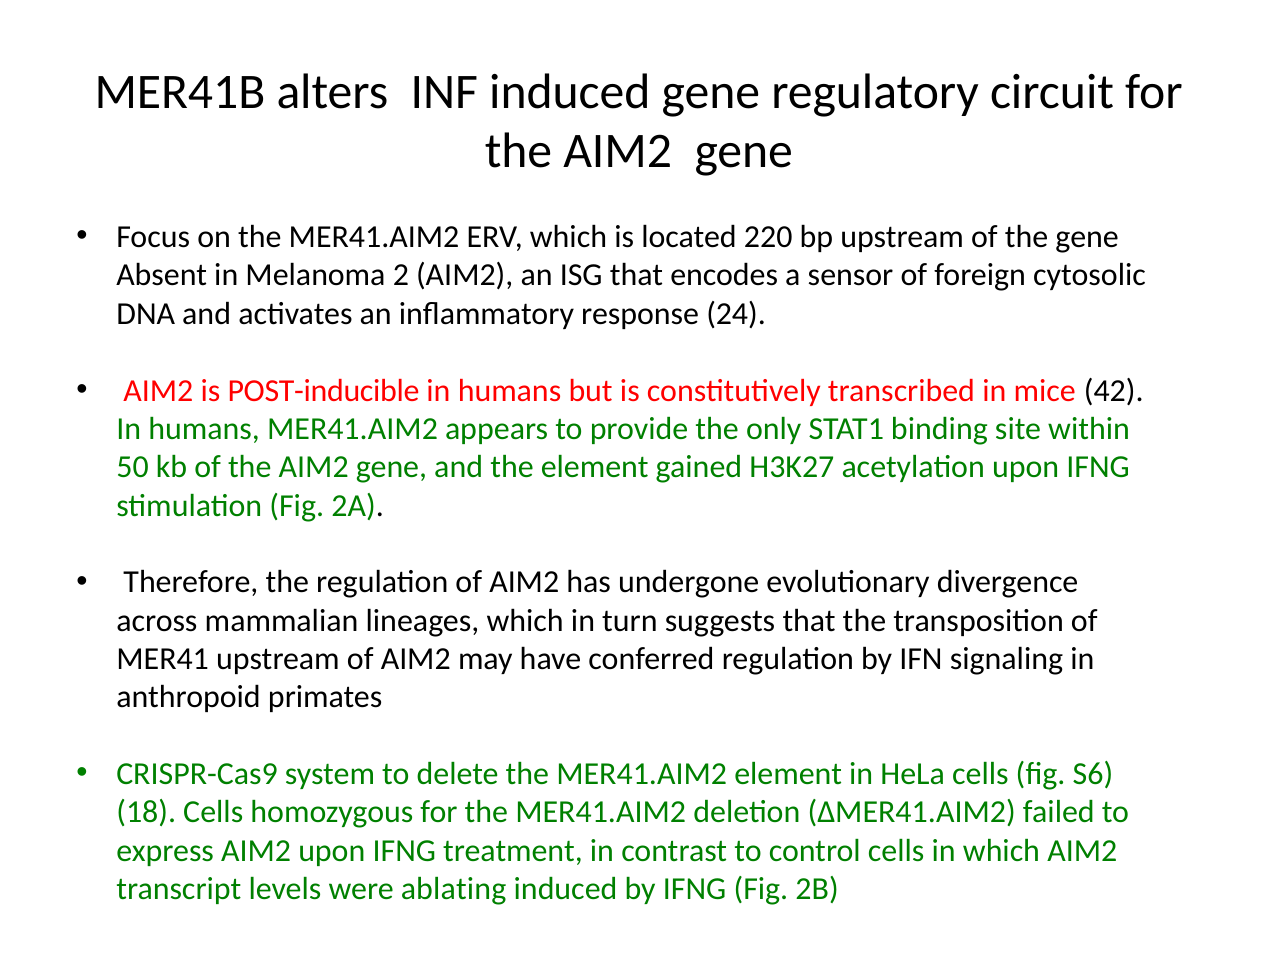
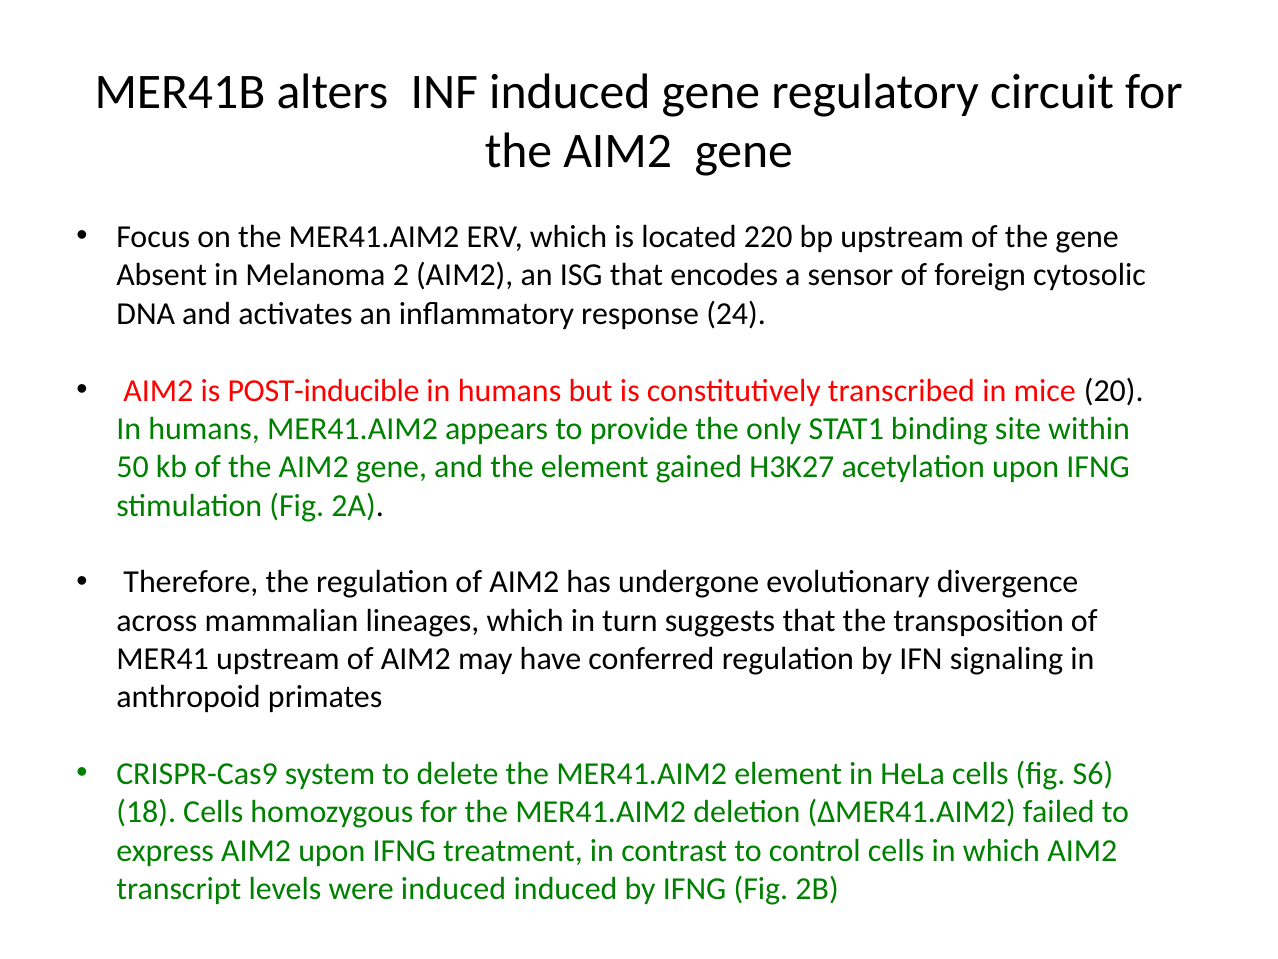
42: 42 -> 20
were ablating: ablating -> induced
